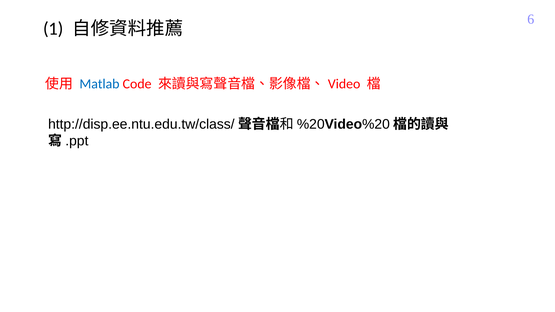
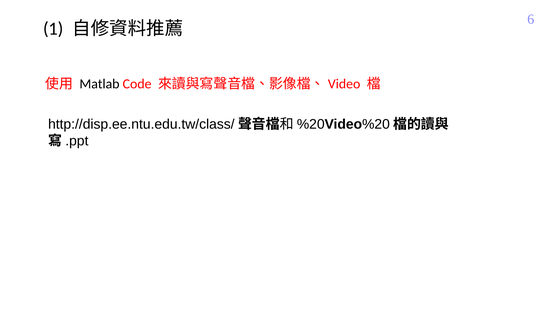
Matlab colour: blue -> black
